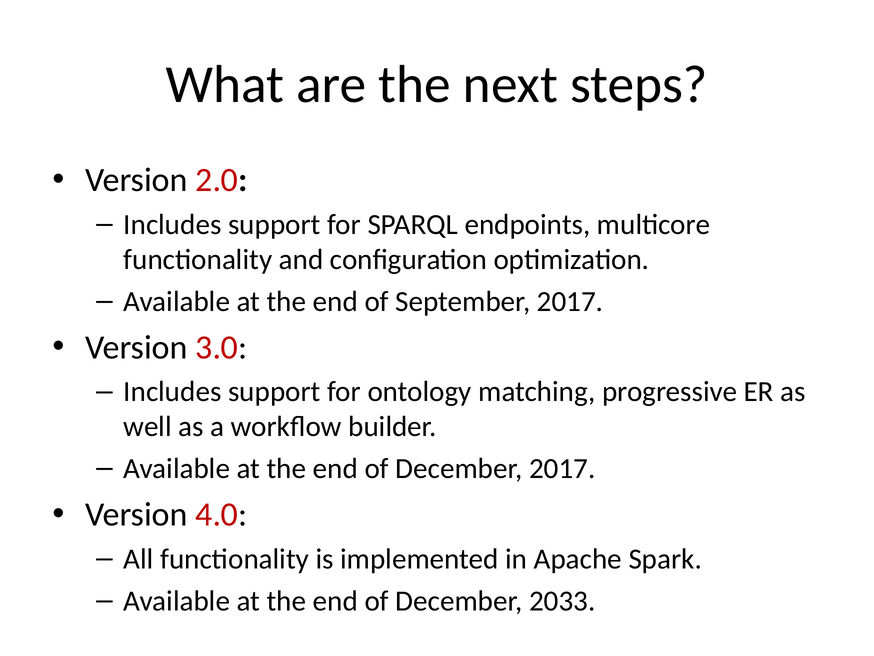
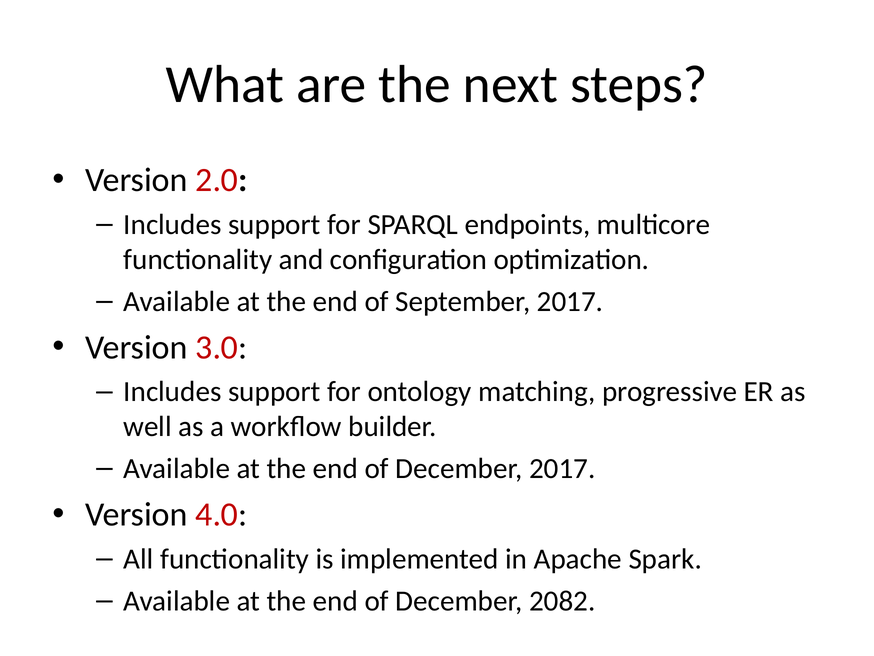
2033: 2033 -> 2082
